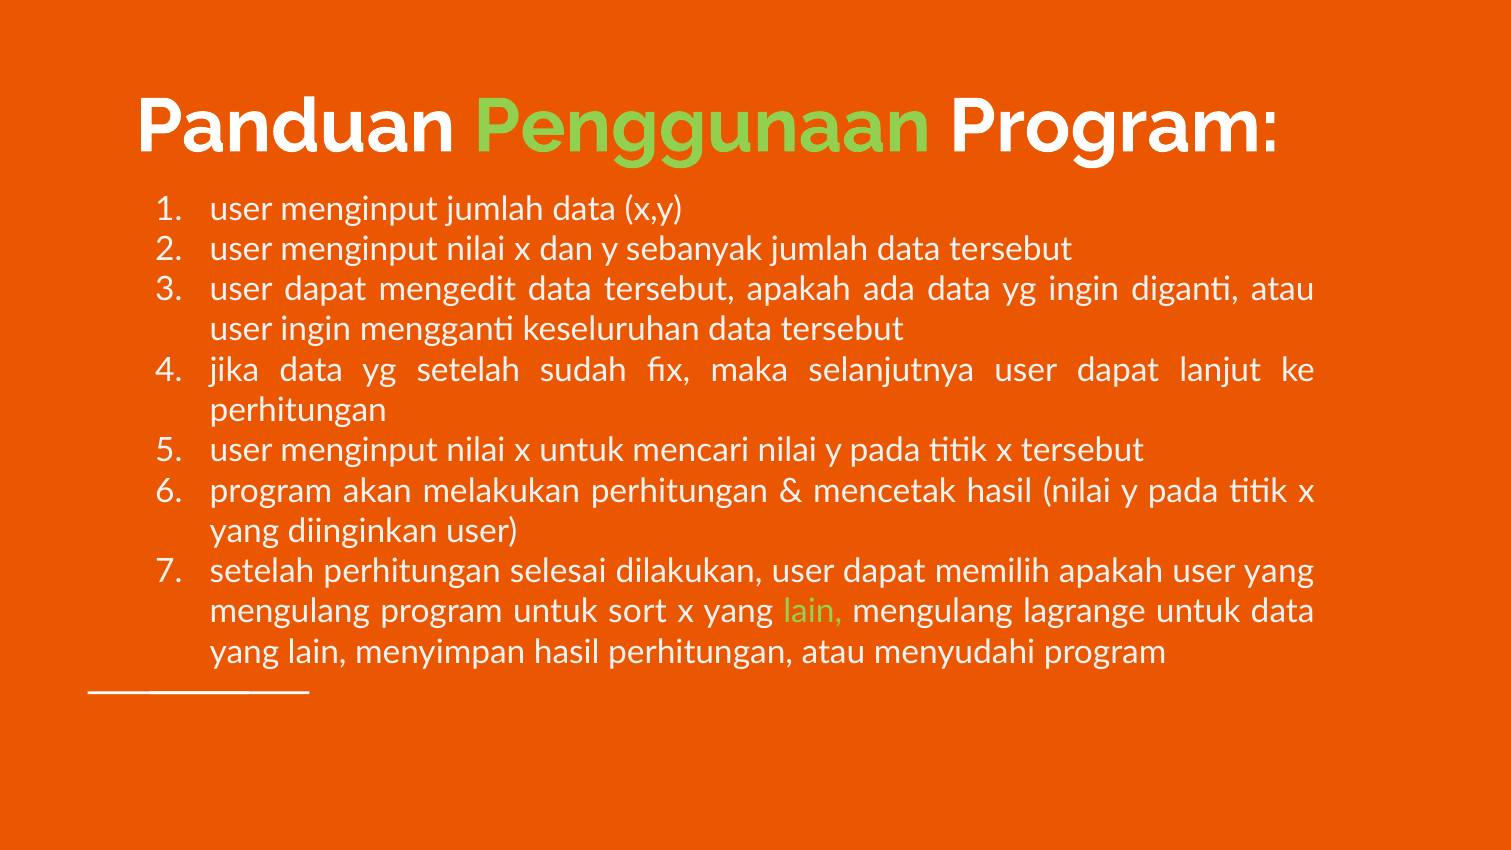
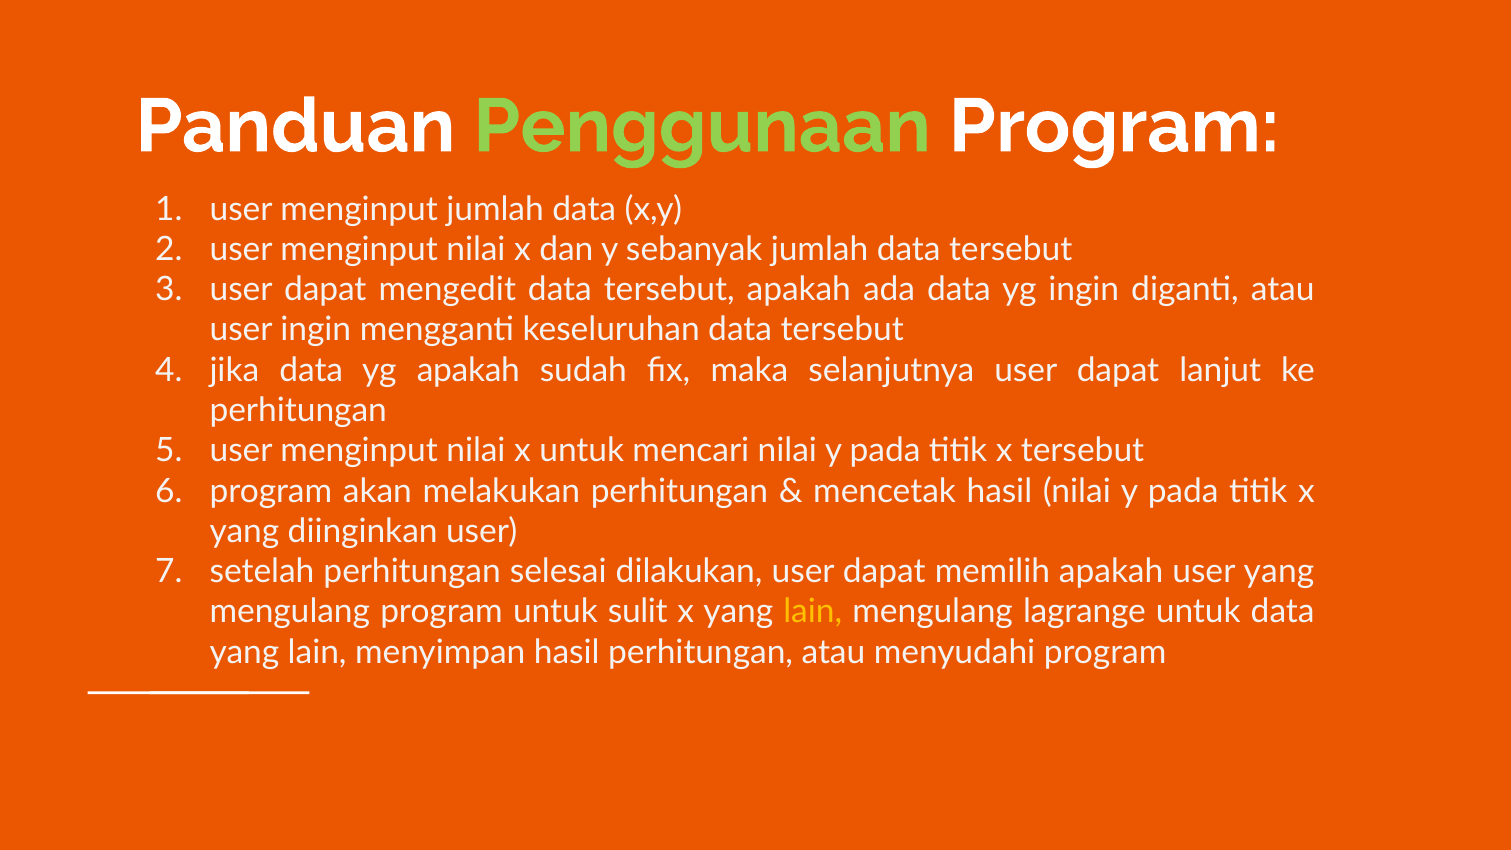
yg setelah: setelah -> apakah
sort: sort -> sulit
lain at (813, 612) colour: light green -> yellow
